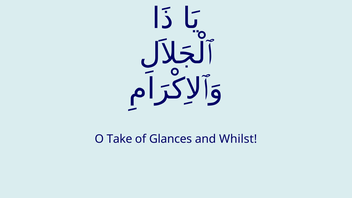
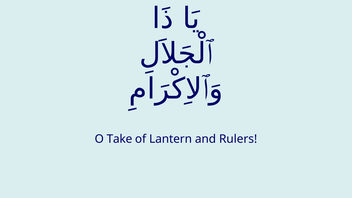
Glances: Glances -> Lantern
Whilst: Whilst -> Rulers
